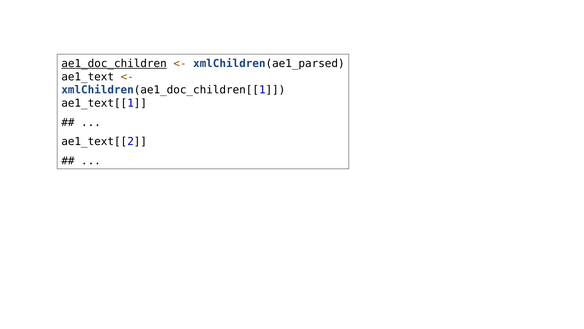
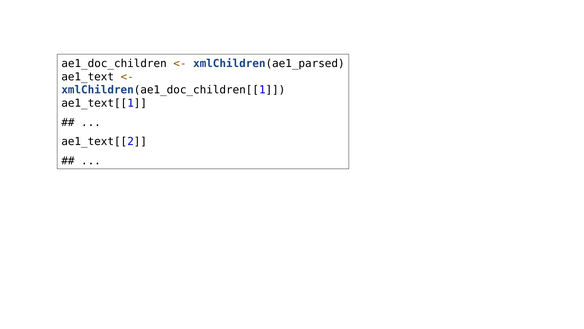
ae1_doc_children underline: present -> none
